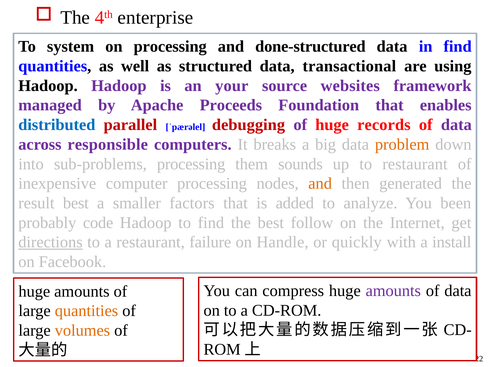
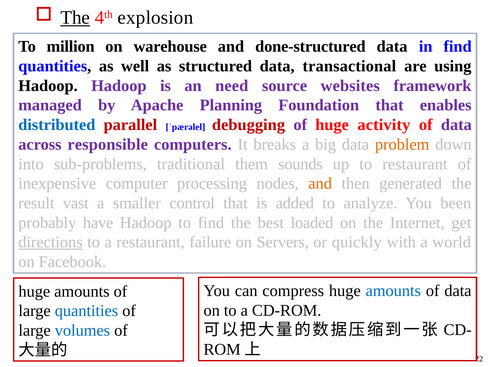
The at (75, 18) underline: none -> present
enterprise: enterprise -> explosion
system: system -> million
on processing: processing -> warehouse
your: your -> need
Proceeds: Proceeds -> Planning
records: records -> activity
sub-problems processing: processing -> traditional
result best: best -> vast
factors: factors -> control
code: code -> have
follow: follow -> loaded
Handle: Handle -> Servers
install: install -> world
amounts at (393, 291) colour: purple -> blue
quantities at (86, 311) colour: orange -> blue
volumes colour: orange -> blue
